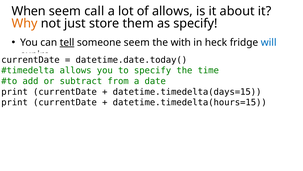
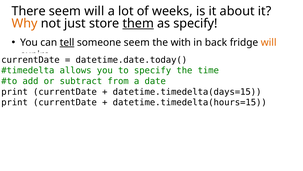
When: When -> There
seem call: call -> will
of allows: allows -> weeks
them underline: none -> present
heck: heck -> back
will at (269, 42) colour: blue -> orange
